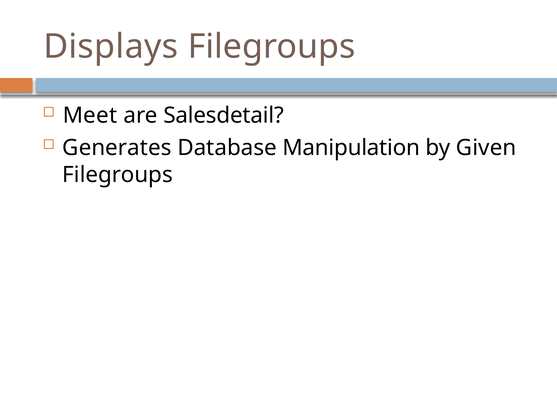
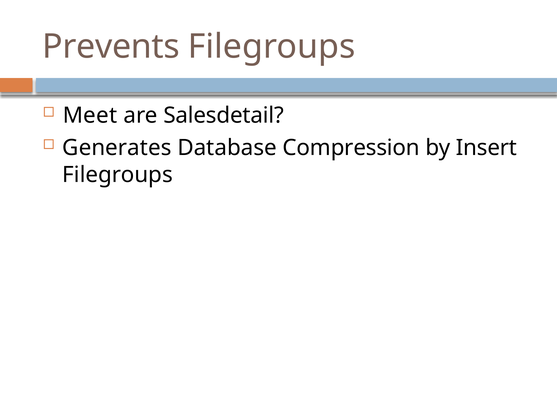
Displays: Displays -> Prevents
Manipulation: Manipulation -> Compression
Given: Given -> Insert
